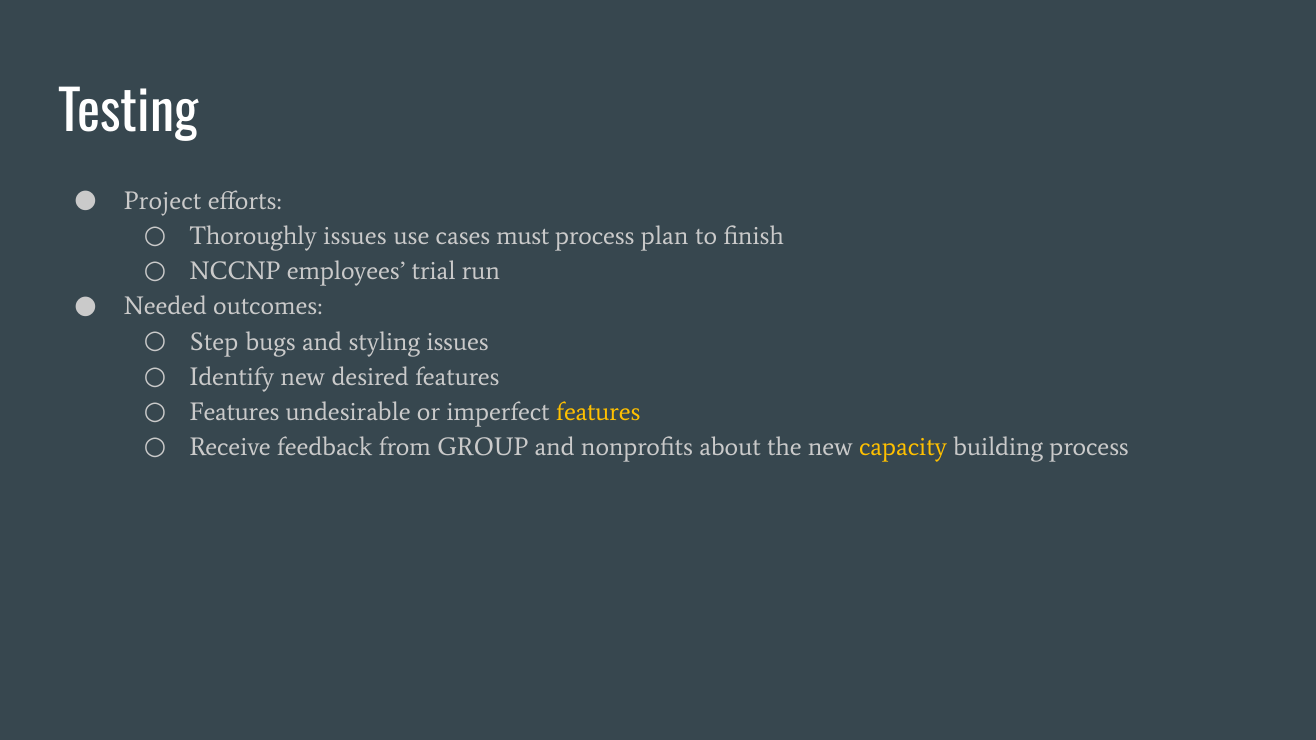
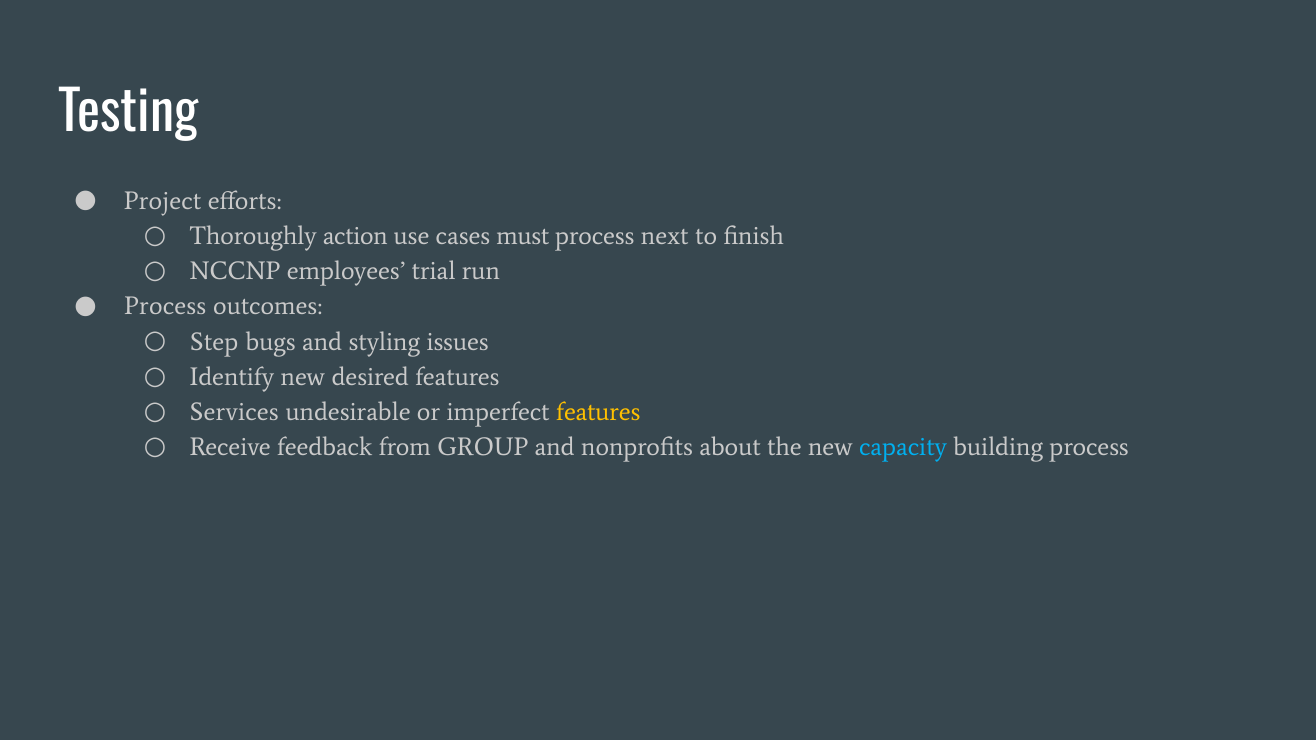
Thoroughly issues: issues -> action
plan: plan -> next
Needed at (165, 307): Needed -> Process
Features at (235, 412): Features -> Services
capacity colour: yellow -> light blue
